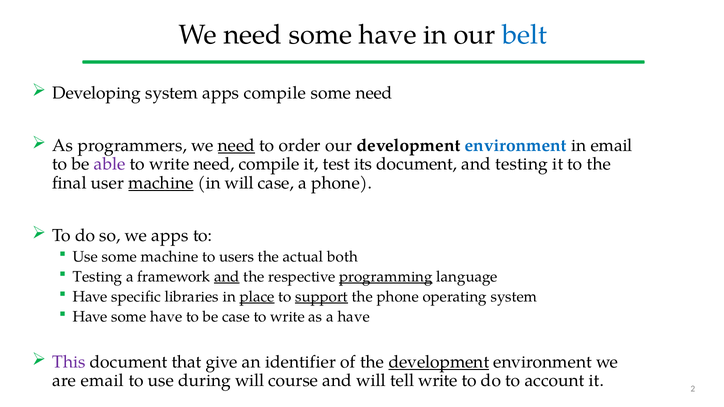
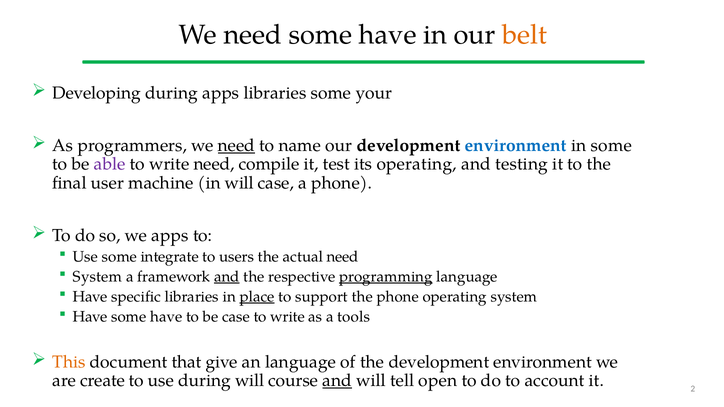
belt colour: blue -> orange
Developing system: system -> during
apps compile: compile -> libraries
some need: need -> your
order: order -> name
in email: email -> some
its document: document -> operating
machine at (161, 183) underline: present -> none
some machine: machine -> integrate
actual both: both -> need
Testing at (98, 277): Testing -> System
support underline: present -> none
a have: have -> tools
This colour: purple -> orange
an identifier: identifier -> language
development at (439, 362) underline: present -> none
are email: email -> create
and at (337, 381) underline: none -> present
tell write: write -> open
